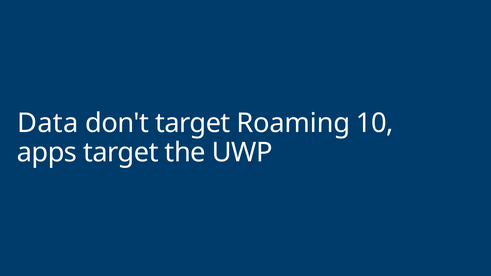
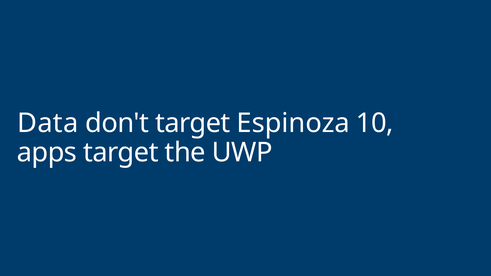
Roaming: Roaming -> Espinoza
